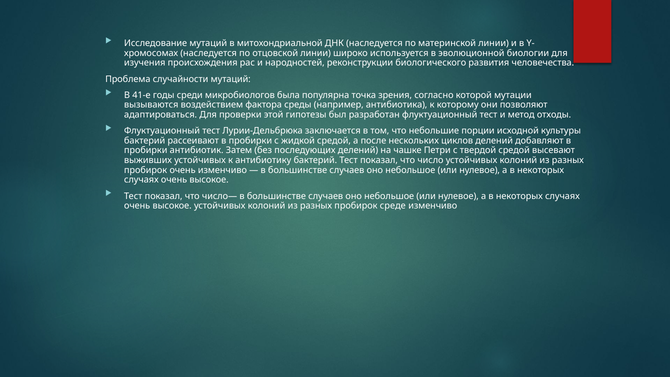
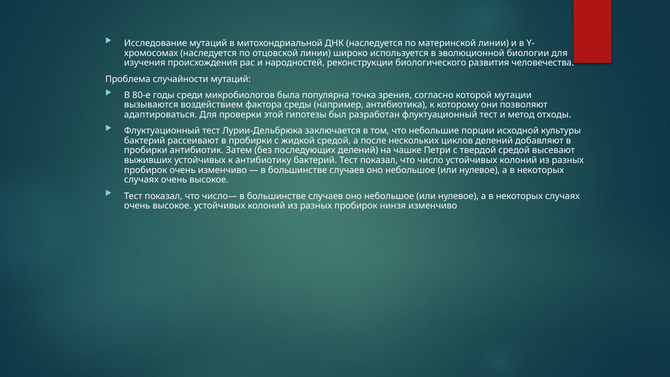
41-е: 41-е -> 80-е
среде: среде -> нинзя
